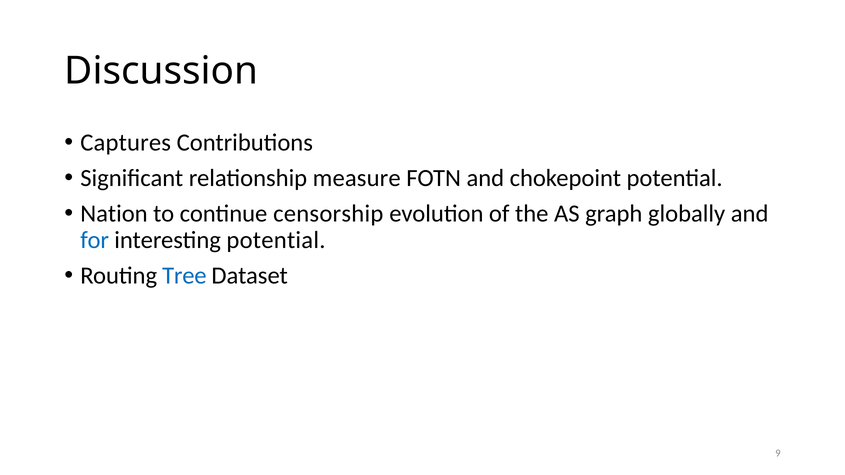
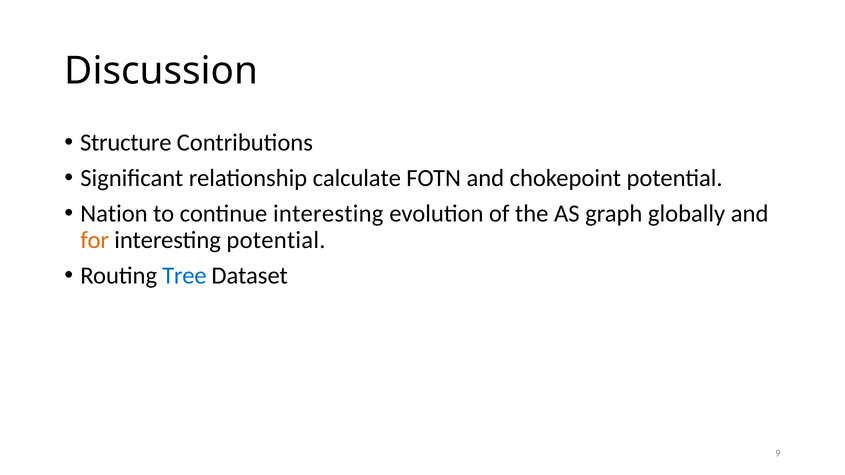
Captures: Captures -> Structure
measure: measure -> calculate
continue censorship: censorship -> interesting
for colour: blue -> orange
